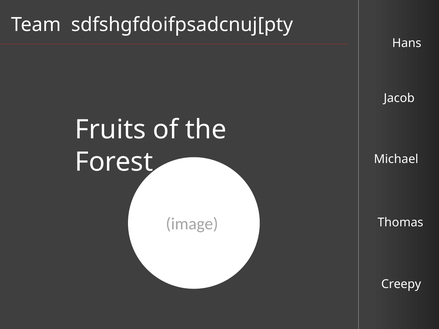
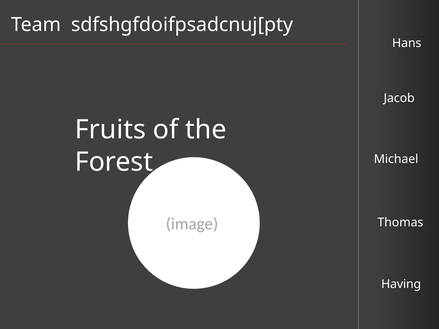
Creepy: Creepy -> Having
